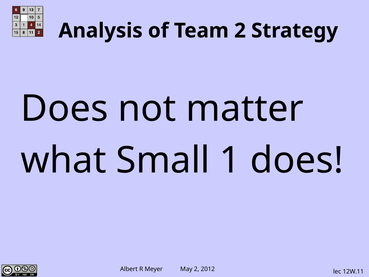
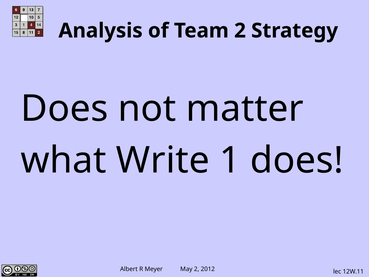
Small: Small -> Write
